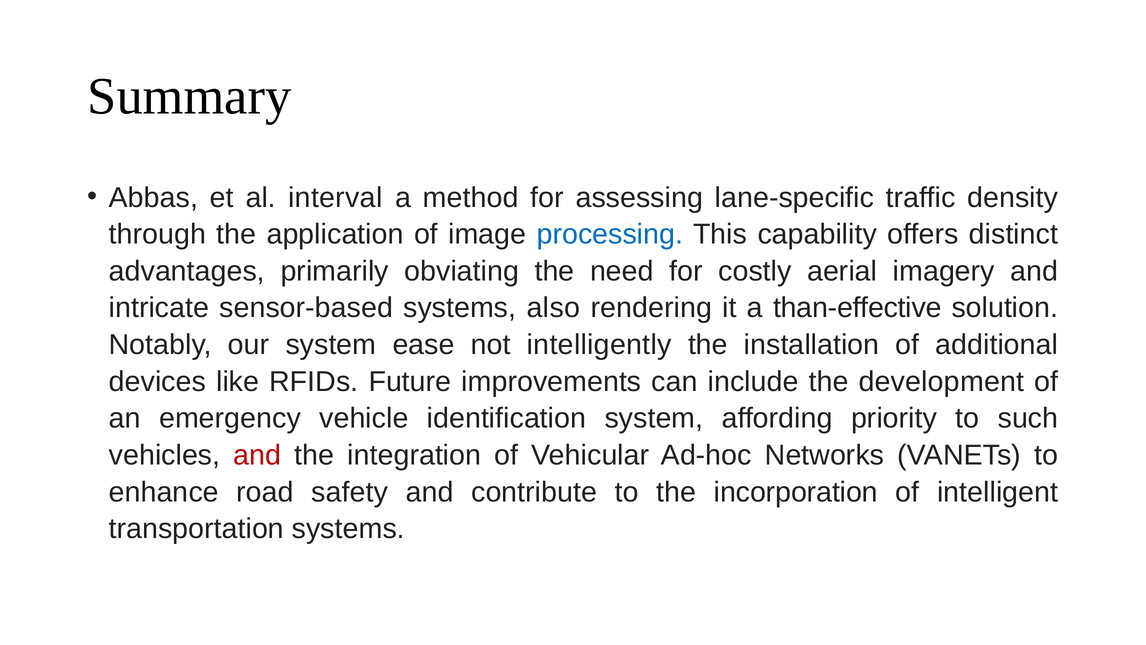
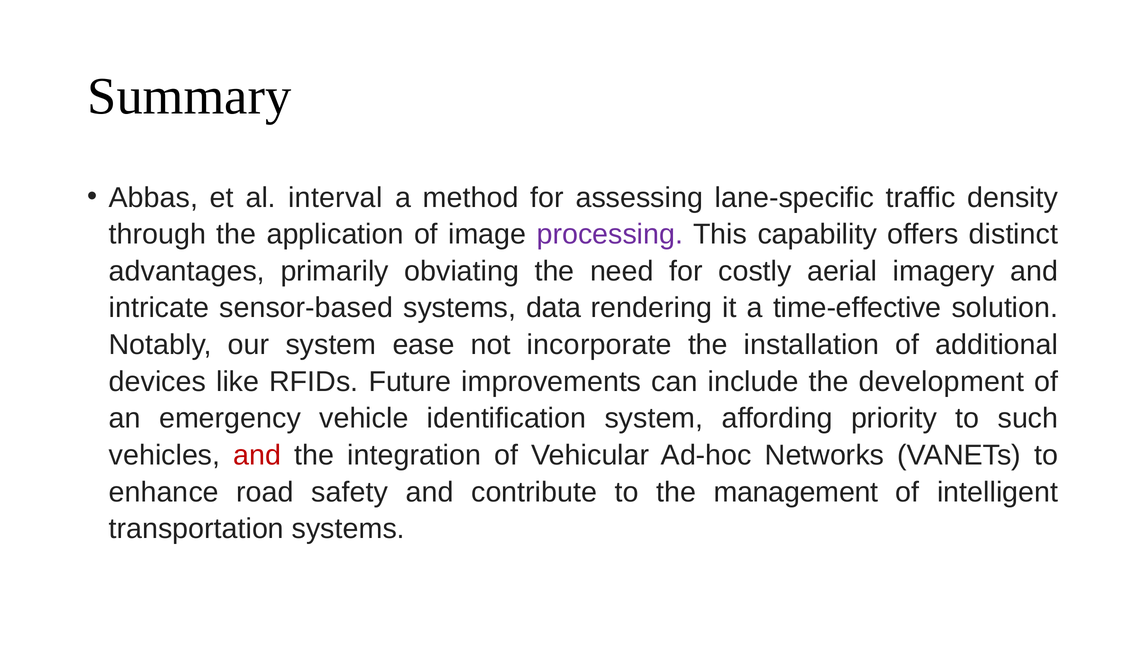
processing colour: blue -> purple
also: also -> data
than-effective: than-effective -> time-effective
intelligently: intelligently -> incorporate
incorporation: incorporation -> management
